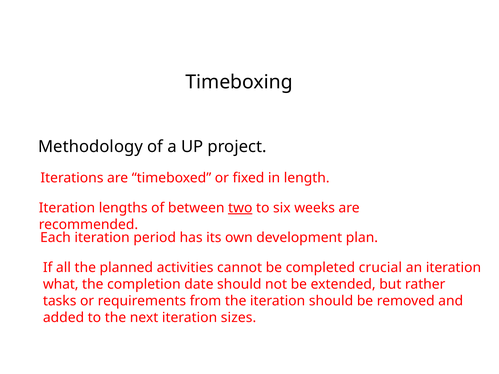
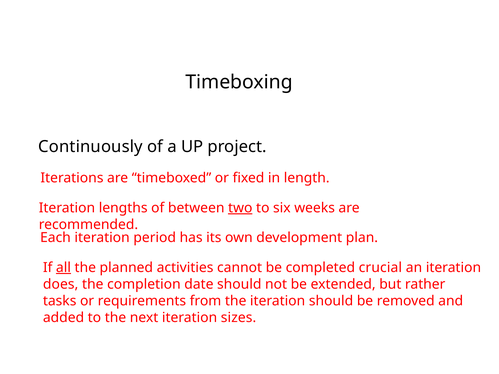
Methodology: Methodology -> Continuously
all underline: none -> present
what: what -> does
